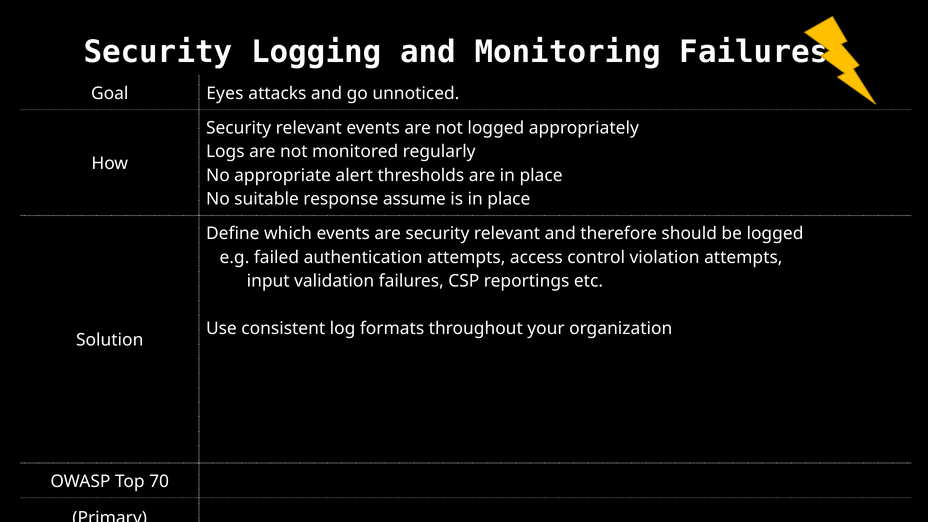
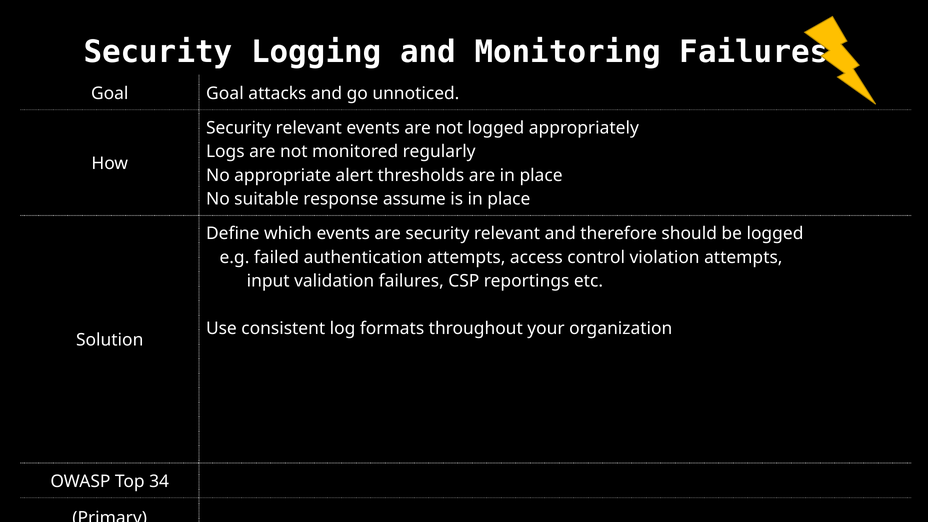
Goal Eyes: Eyes -> Goal
70: 70 -> 34
